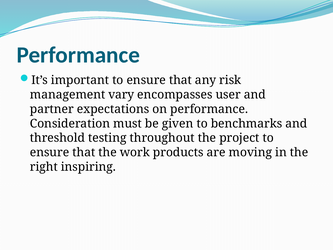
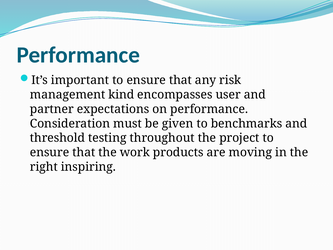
vary: vary -> kind
